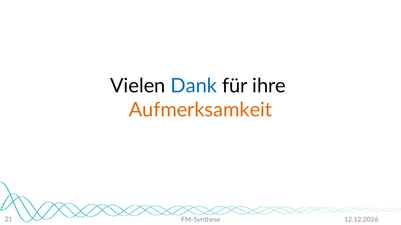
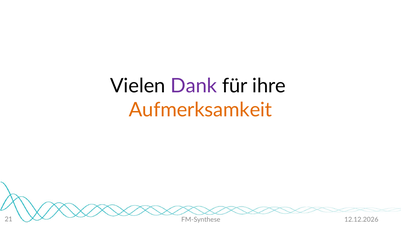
Dank colour: blue -> purple
